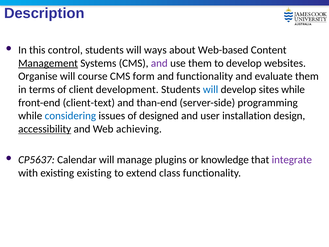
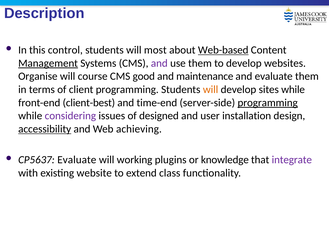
ways: ways -> most
Web-based underline: none -> present
form: form -> good
and functionality: functionality -> maintenance
client development: development -> programming
will at (211, 89) colour: blue -> orange
client-text: client-text -> client-best
than-end: than-end -> time-end
programming at (268, 103) underline: none -> present
considering colour: blue -> purple
CP5637 Calendar: Calendar -> Evaluate
manage: manage -> working
existing existing: existing -> website
